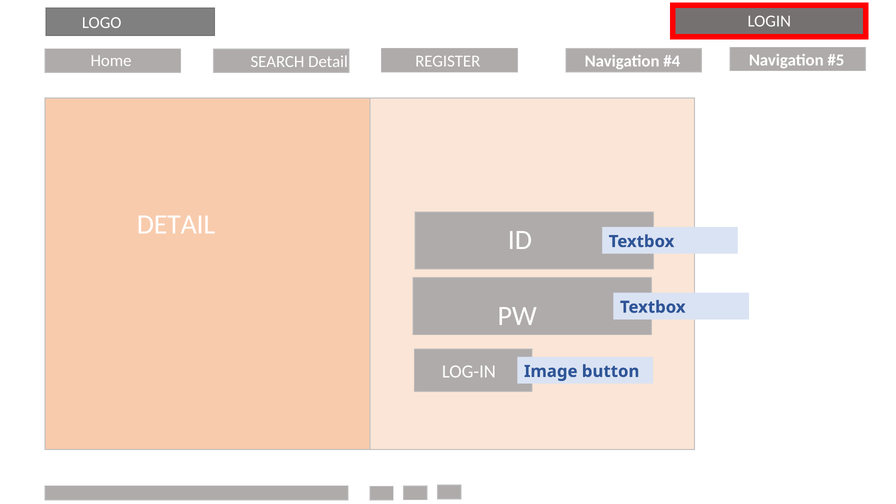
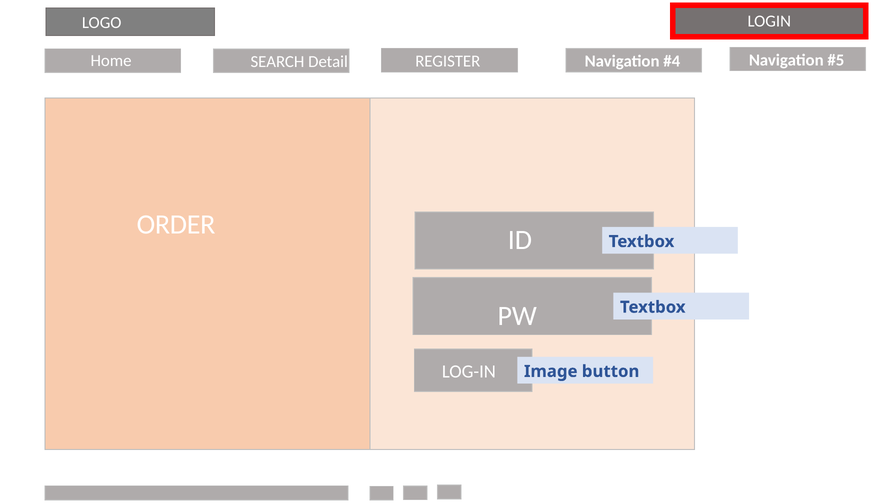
DETAIL at (176, 224): DETAIL -> ORDER
